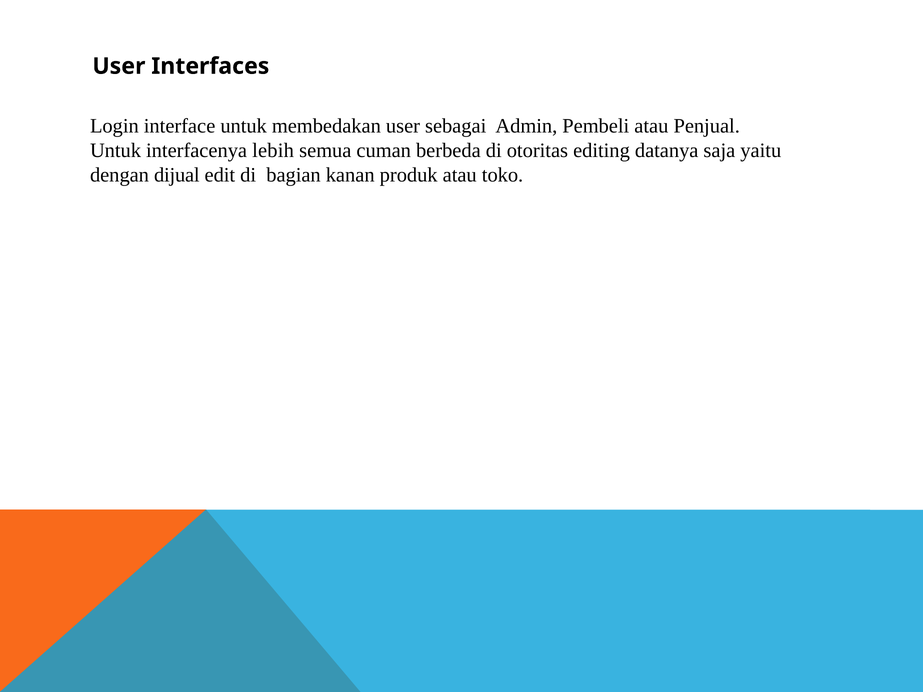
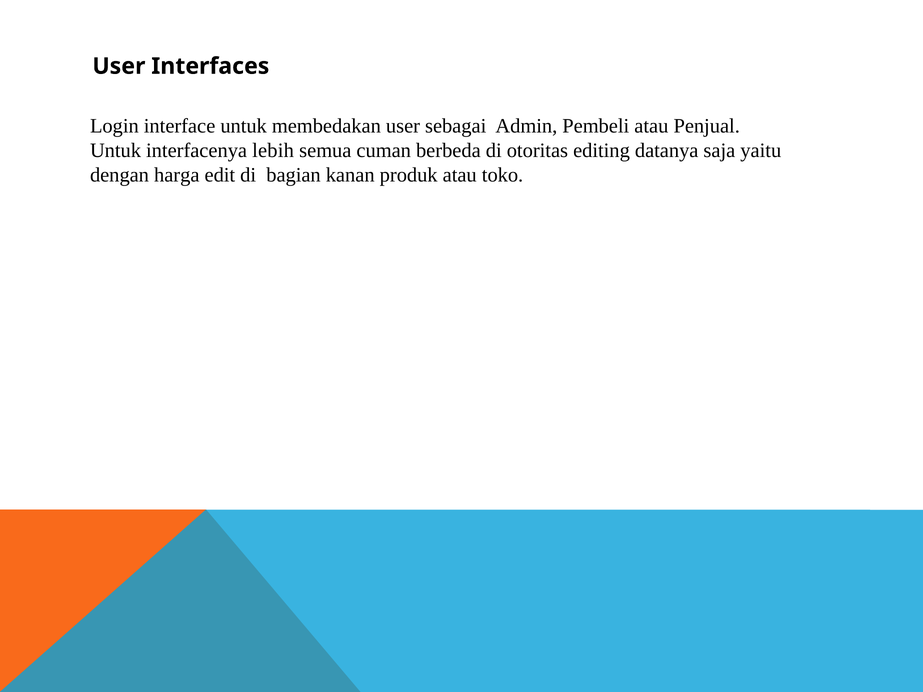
dijual: dijual -> harga
